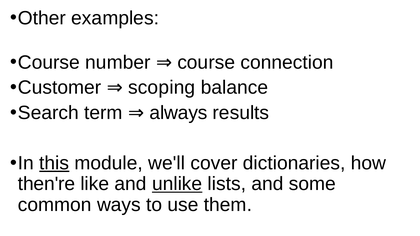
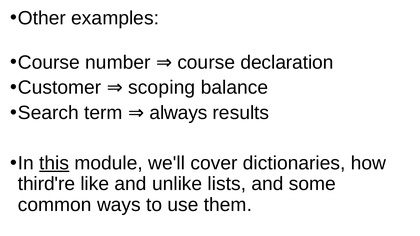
connection: connection -> declaration
then're: then're -> third're
unlike underline: present -> none
